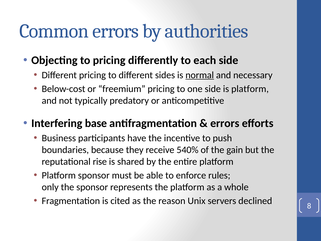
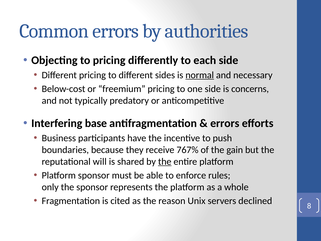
is platform: platform -> concerns
540%: 540% -> 767%
rise: rise -> will
the at (165, 161) underline: none -> present
